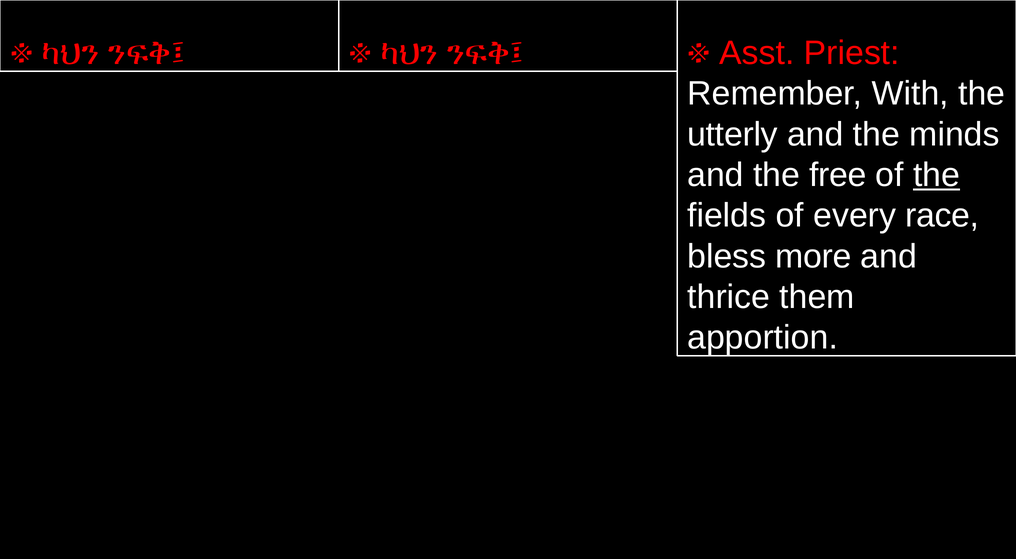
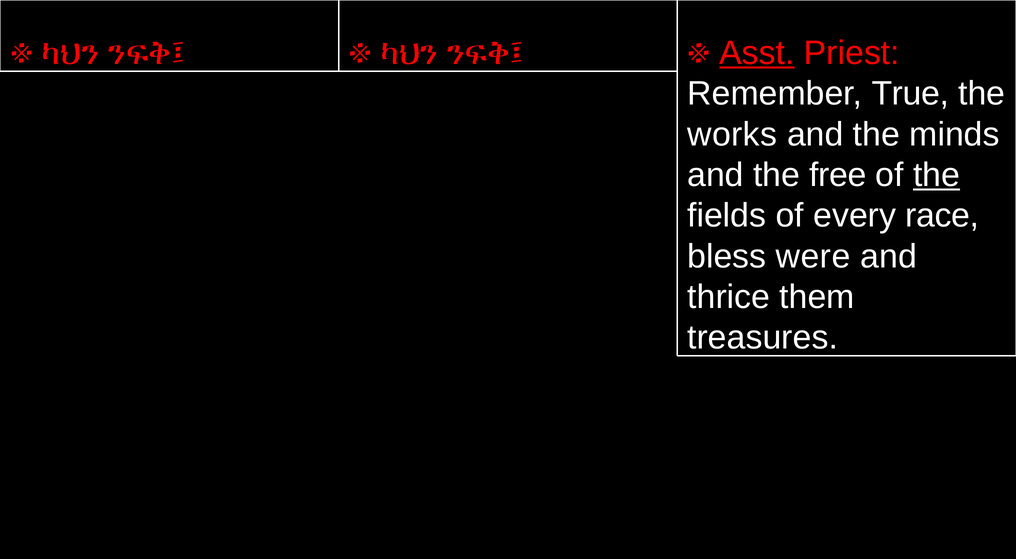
Asst underline: none -> present
With: With -> True
utterly: utterly -> works
more: more -> were
apportion: apportion -> treasures
